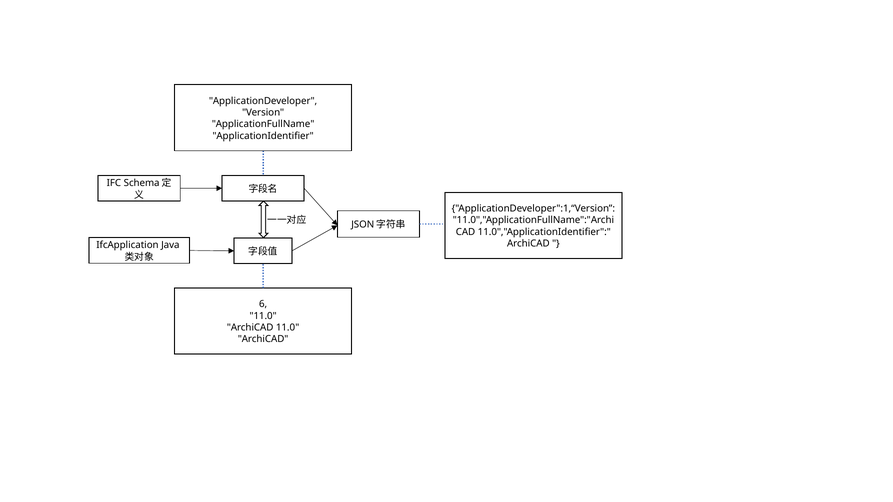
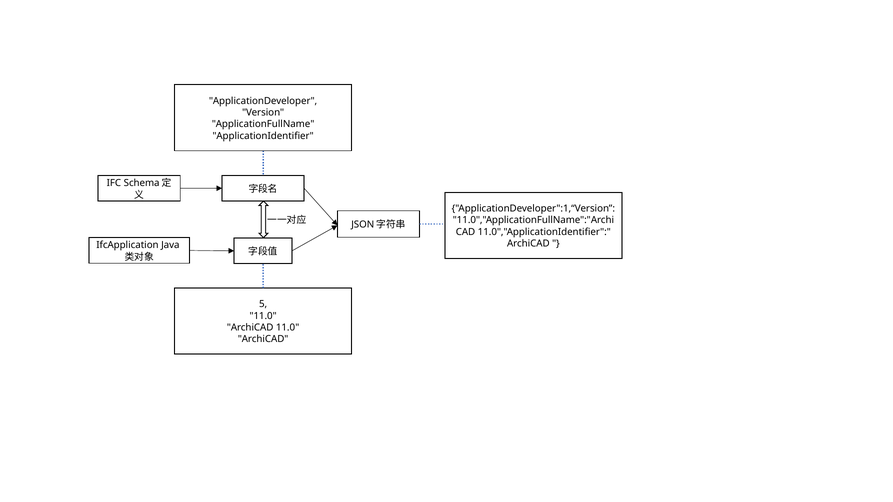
6: 6 -> 5
